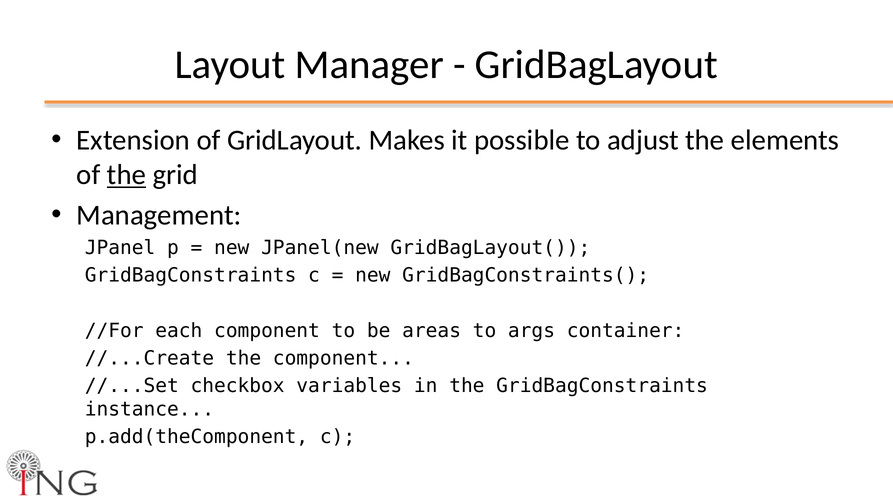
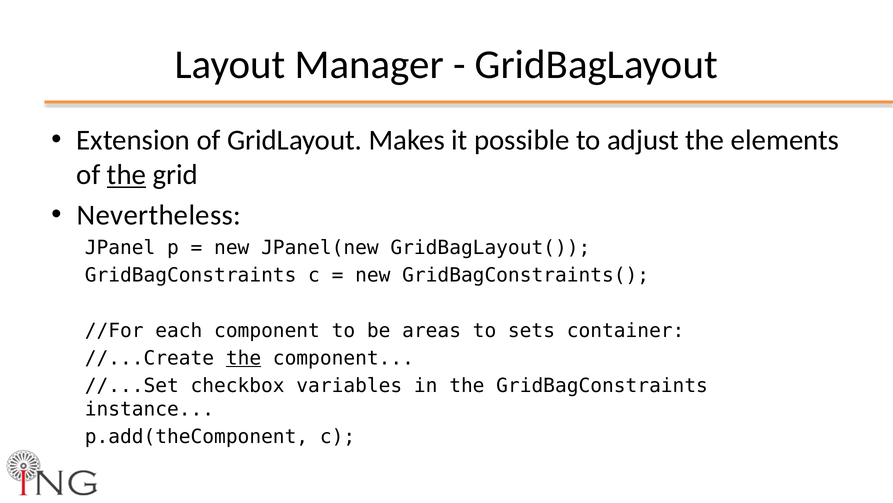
Management: Management -> Nevertheless
args: args -> sets
the at (244, 358) underline: none -> present
